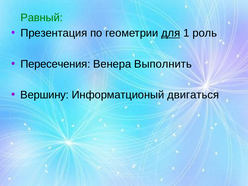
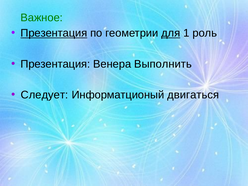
Равный: Равный -> Важное
Презентация at (54, 33) underline: none -> present
Пересечения at (55, 64): Пересечения -> Презентация
Вершину: Вершину -> Следует
